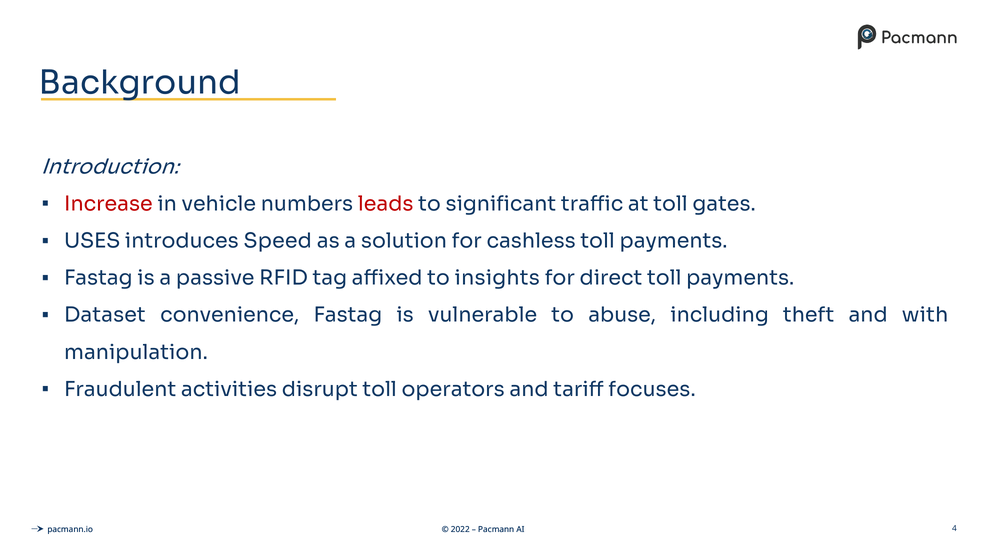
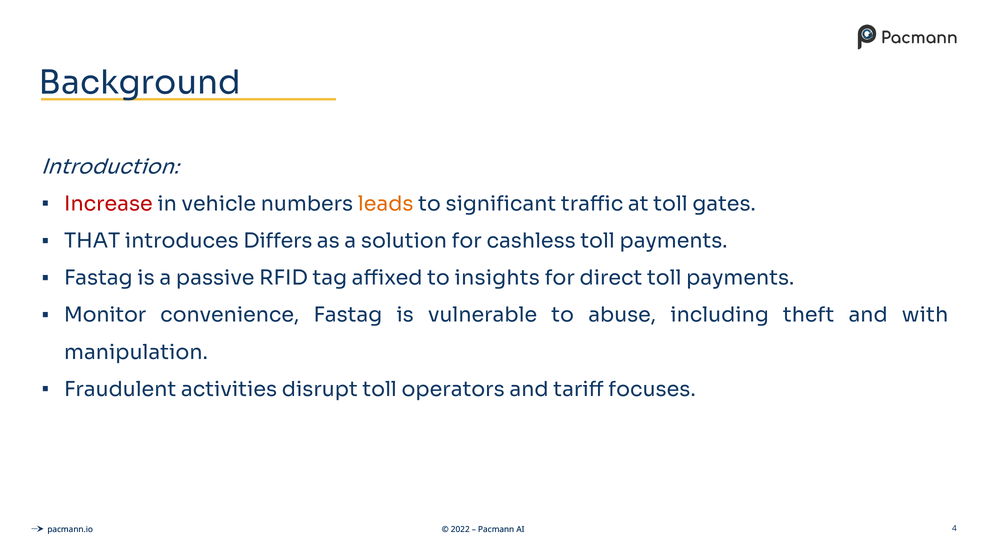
leads colour: red -> orange
USES: USES -> THAT
Speed: Speed -> Differs
Dataset: Dataset -> Monitor
